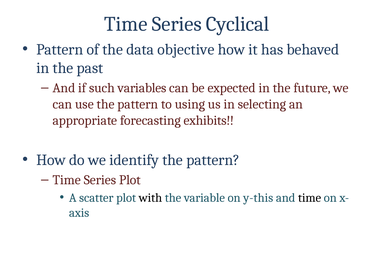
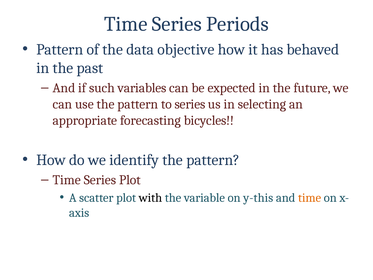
Cyclical: Cyclical -> Periods
to using: using -> series
exhibits: exhibits -> bicycles
time at (310, 198) colour: black -> orange
